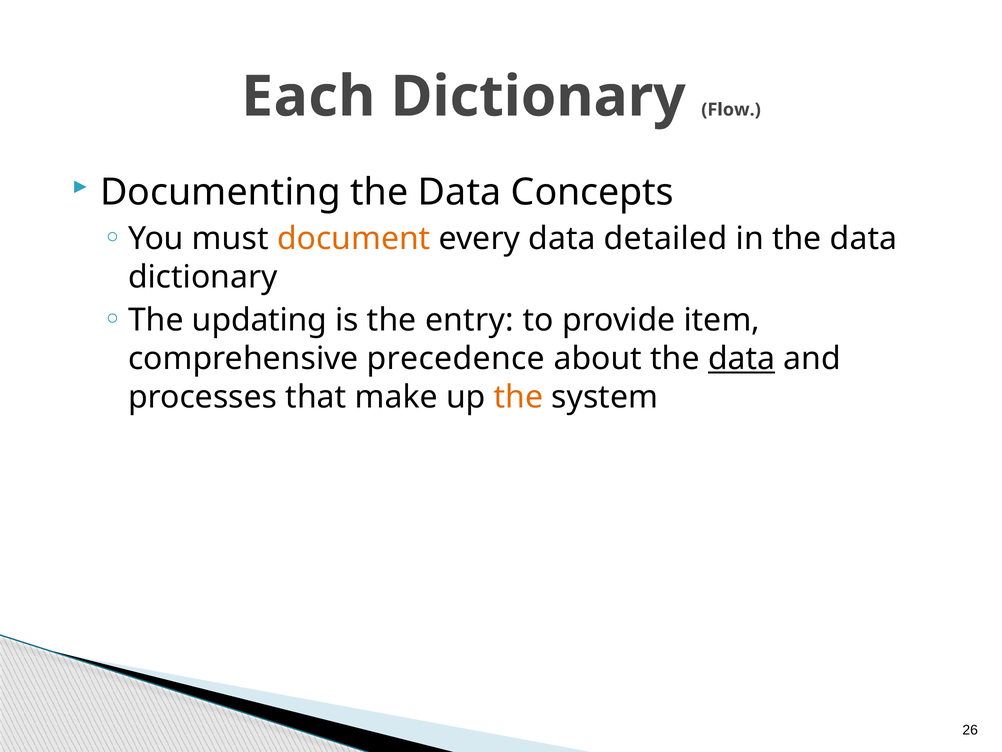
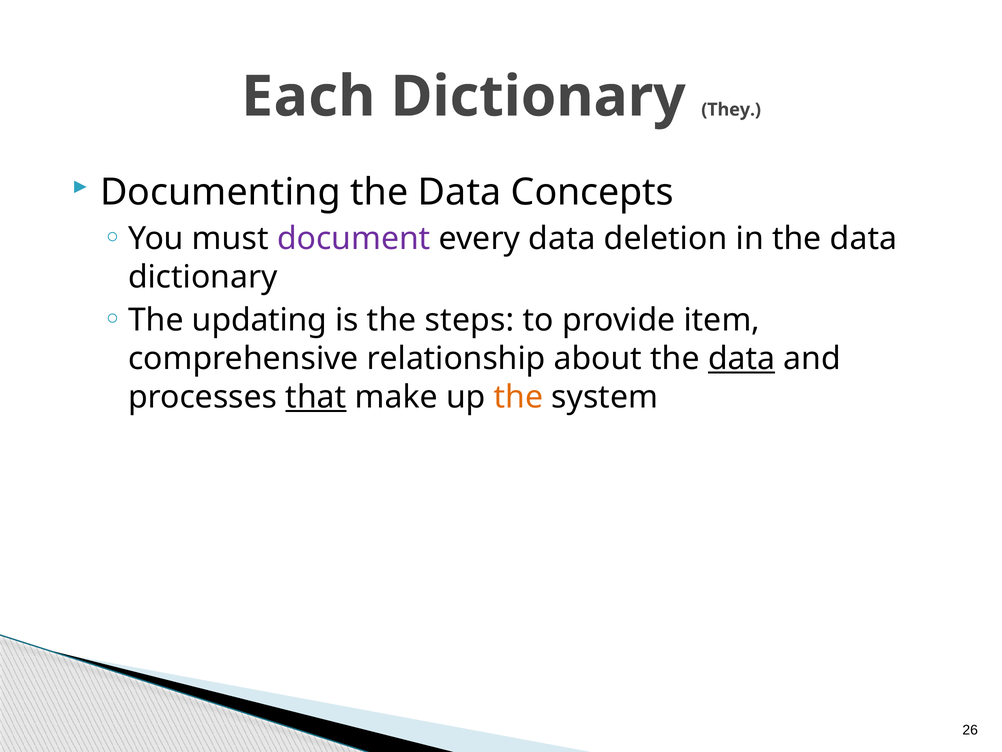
Flow: Flow -> They
document colour: orange -> purple
detailed: detailed -> deletion
entry: entry -> steps
precedence: precedence -> relationship
that underline: none -> present
